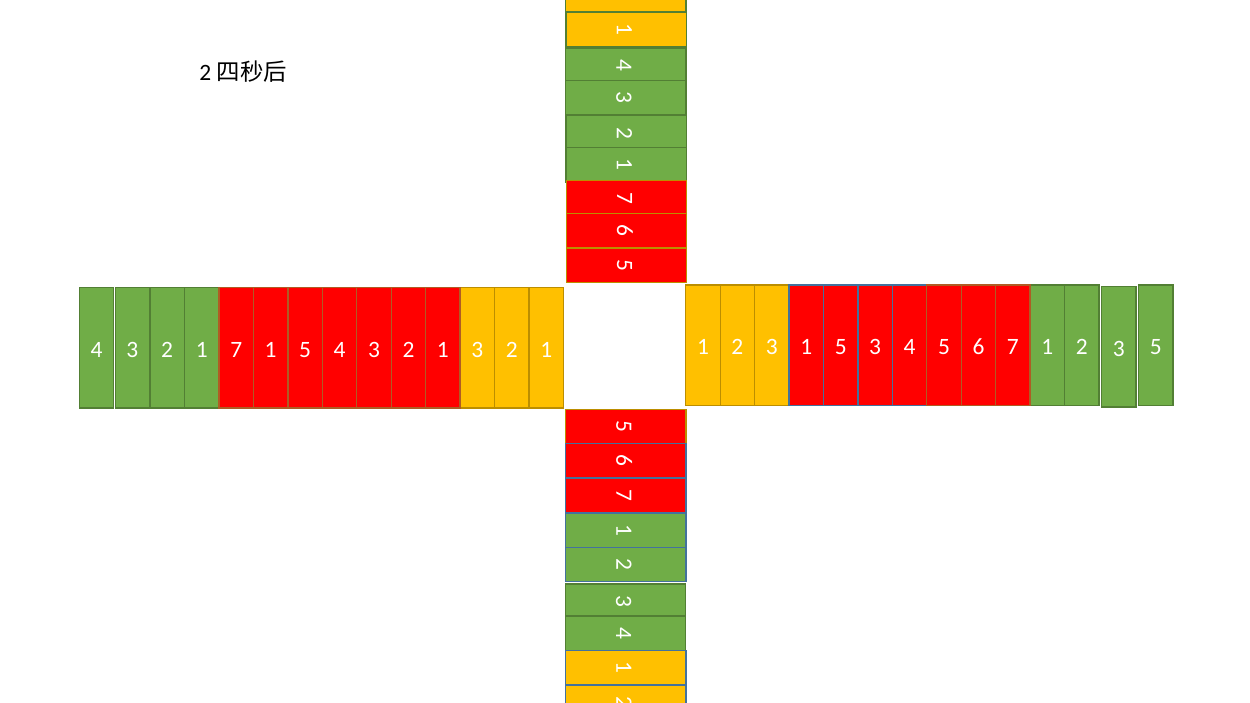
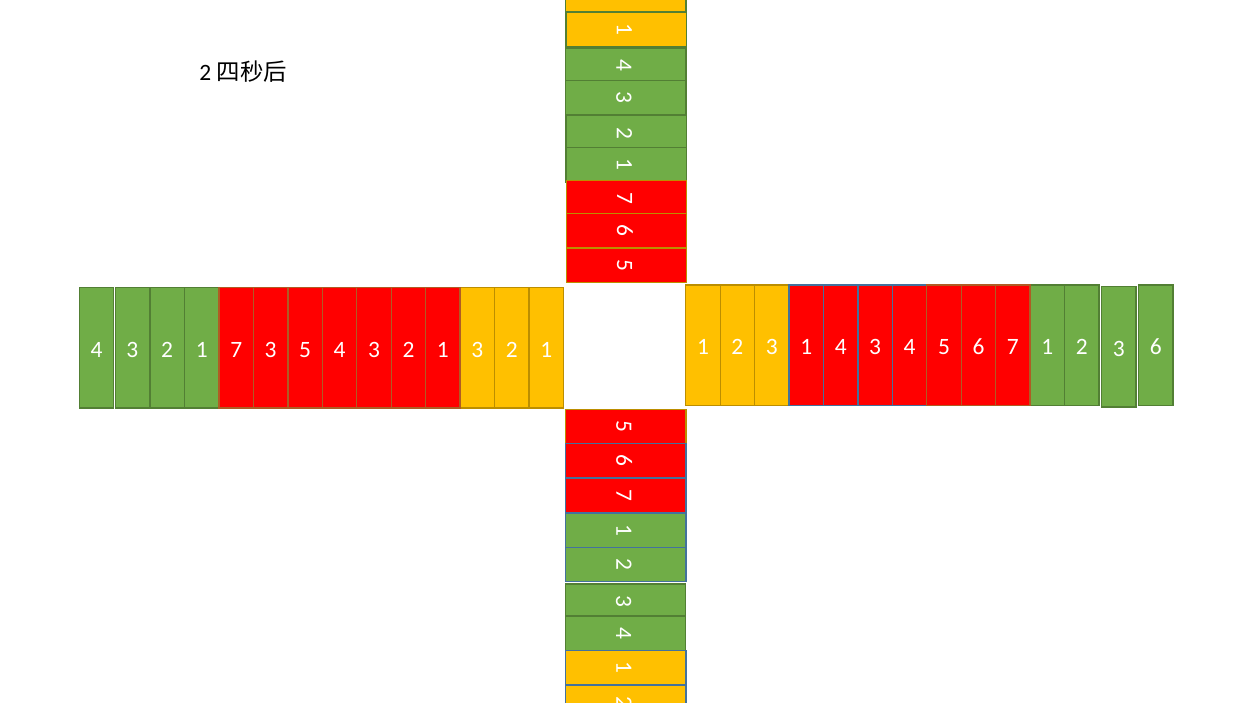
1 at (271, 349): 1 -> 3
1 1 5: 5 -> 4
3 5: 5 -> 6
